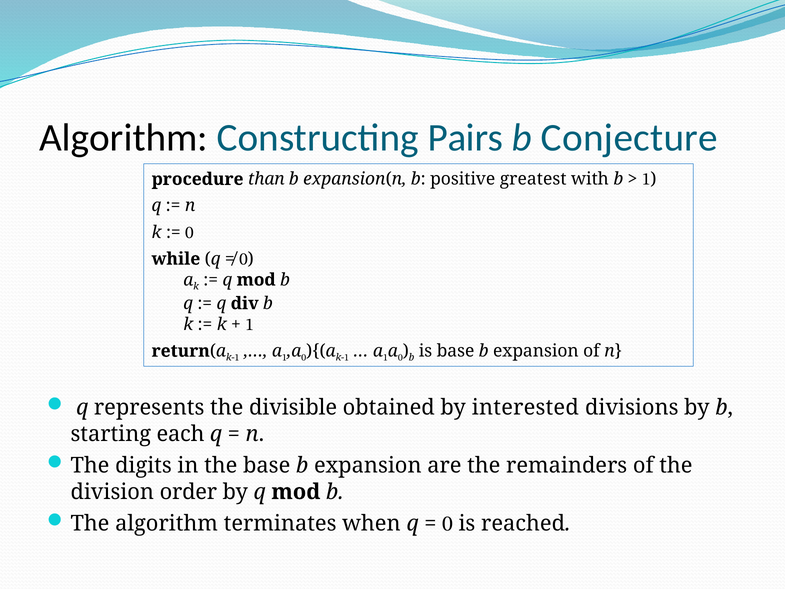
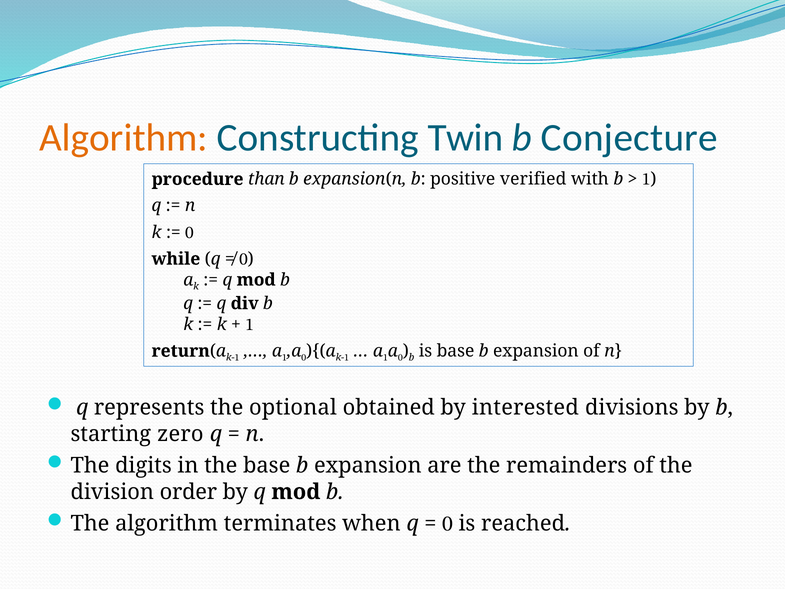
Algorithm at (124, 138) colour: black -> orange
Pairs: Pairs -> Twin
greatest: greatest -> verified
divisible: divisible -> optional
each: each -> zero
